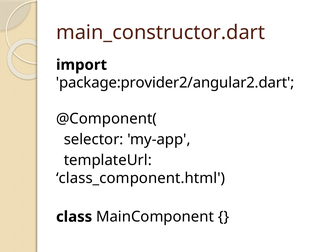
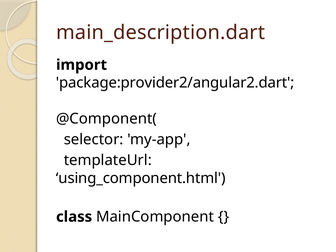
main_constructor.dart: main_constructor.dart -> main_description.dart
class_component.html: class_component.html -> using_component.html
